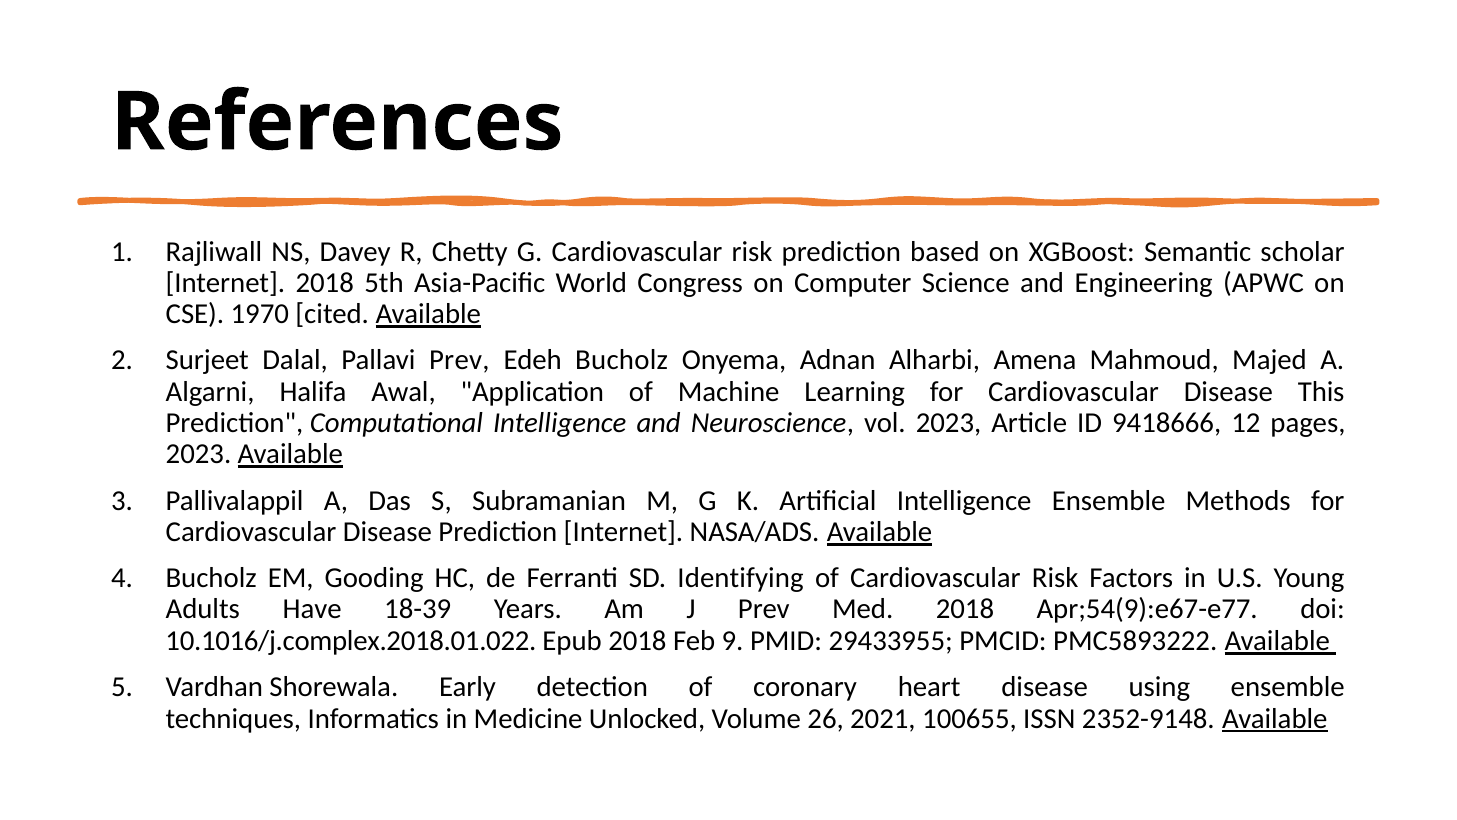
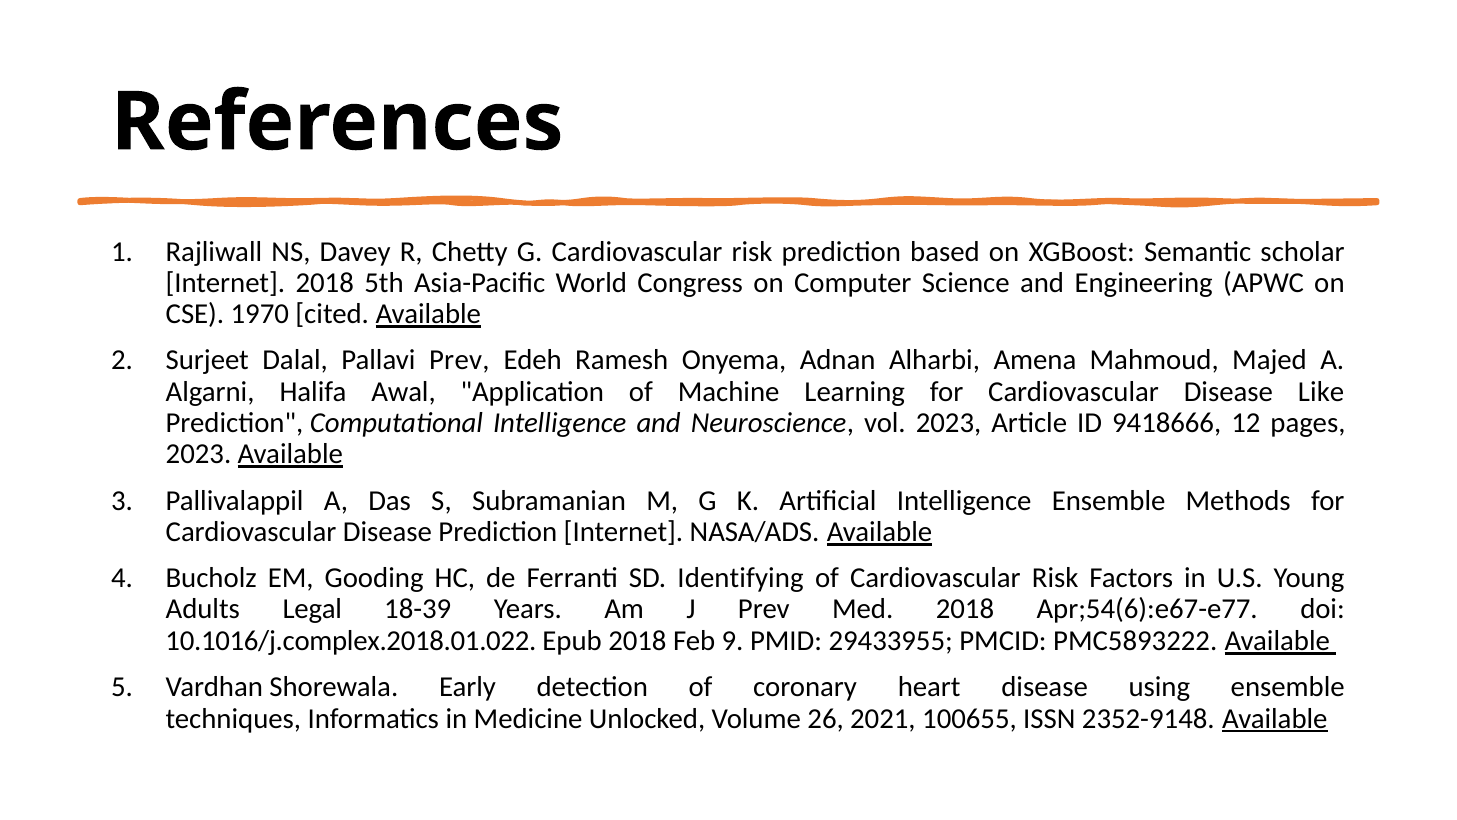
Edeh Bucholz: Bucholz -> Ramesh
This: This -> Like
Have: Have -> Legal
Apr;54(9):e67-e77: Apr;54(9):e67-e77 -> Apr;54(6):e67-e77
